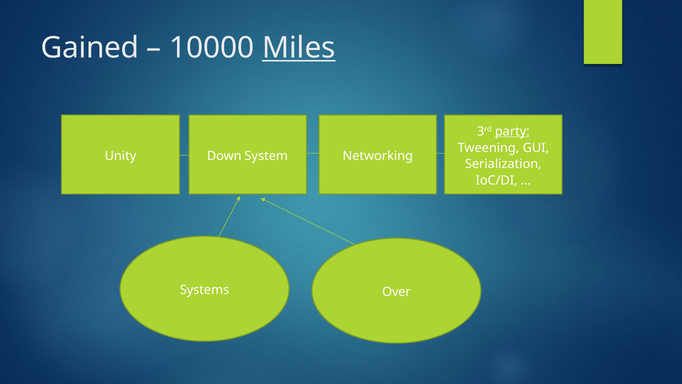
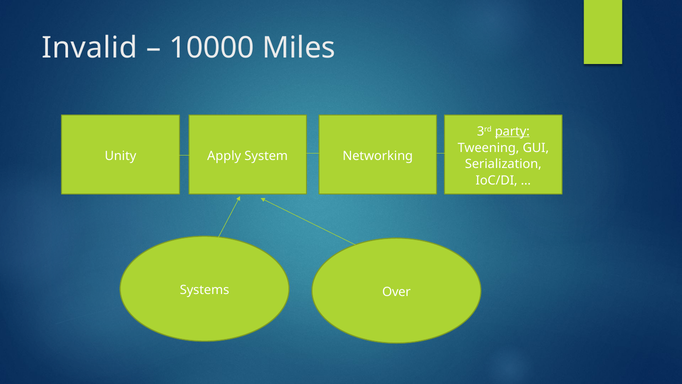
Gained: Gained -> Invalid
Miles underline: present -> none
Down: Down -> Apply
